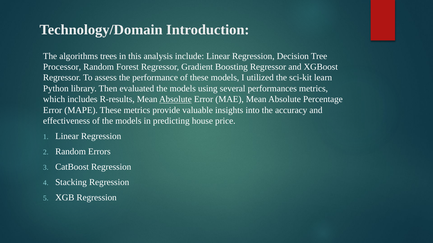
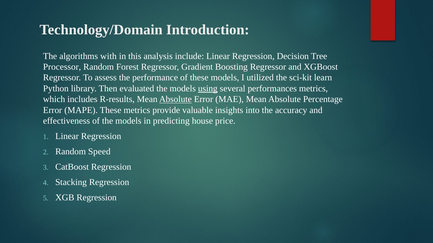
trees: trees -> with
using underline: none -> present
Errors: Errors -> Speed
